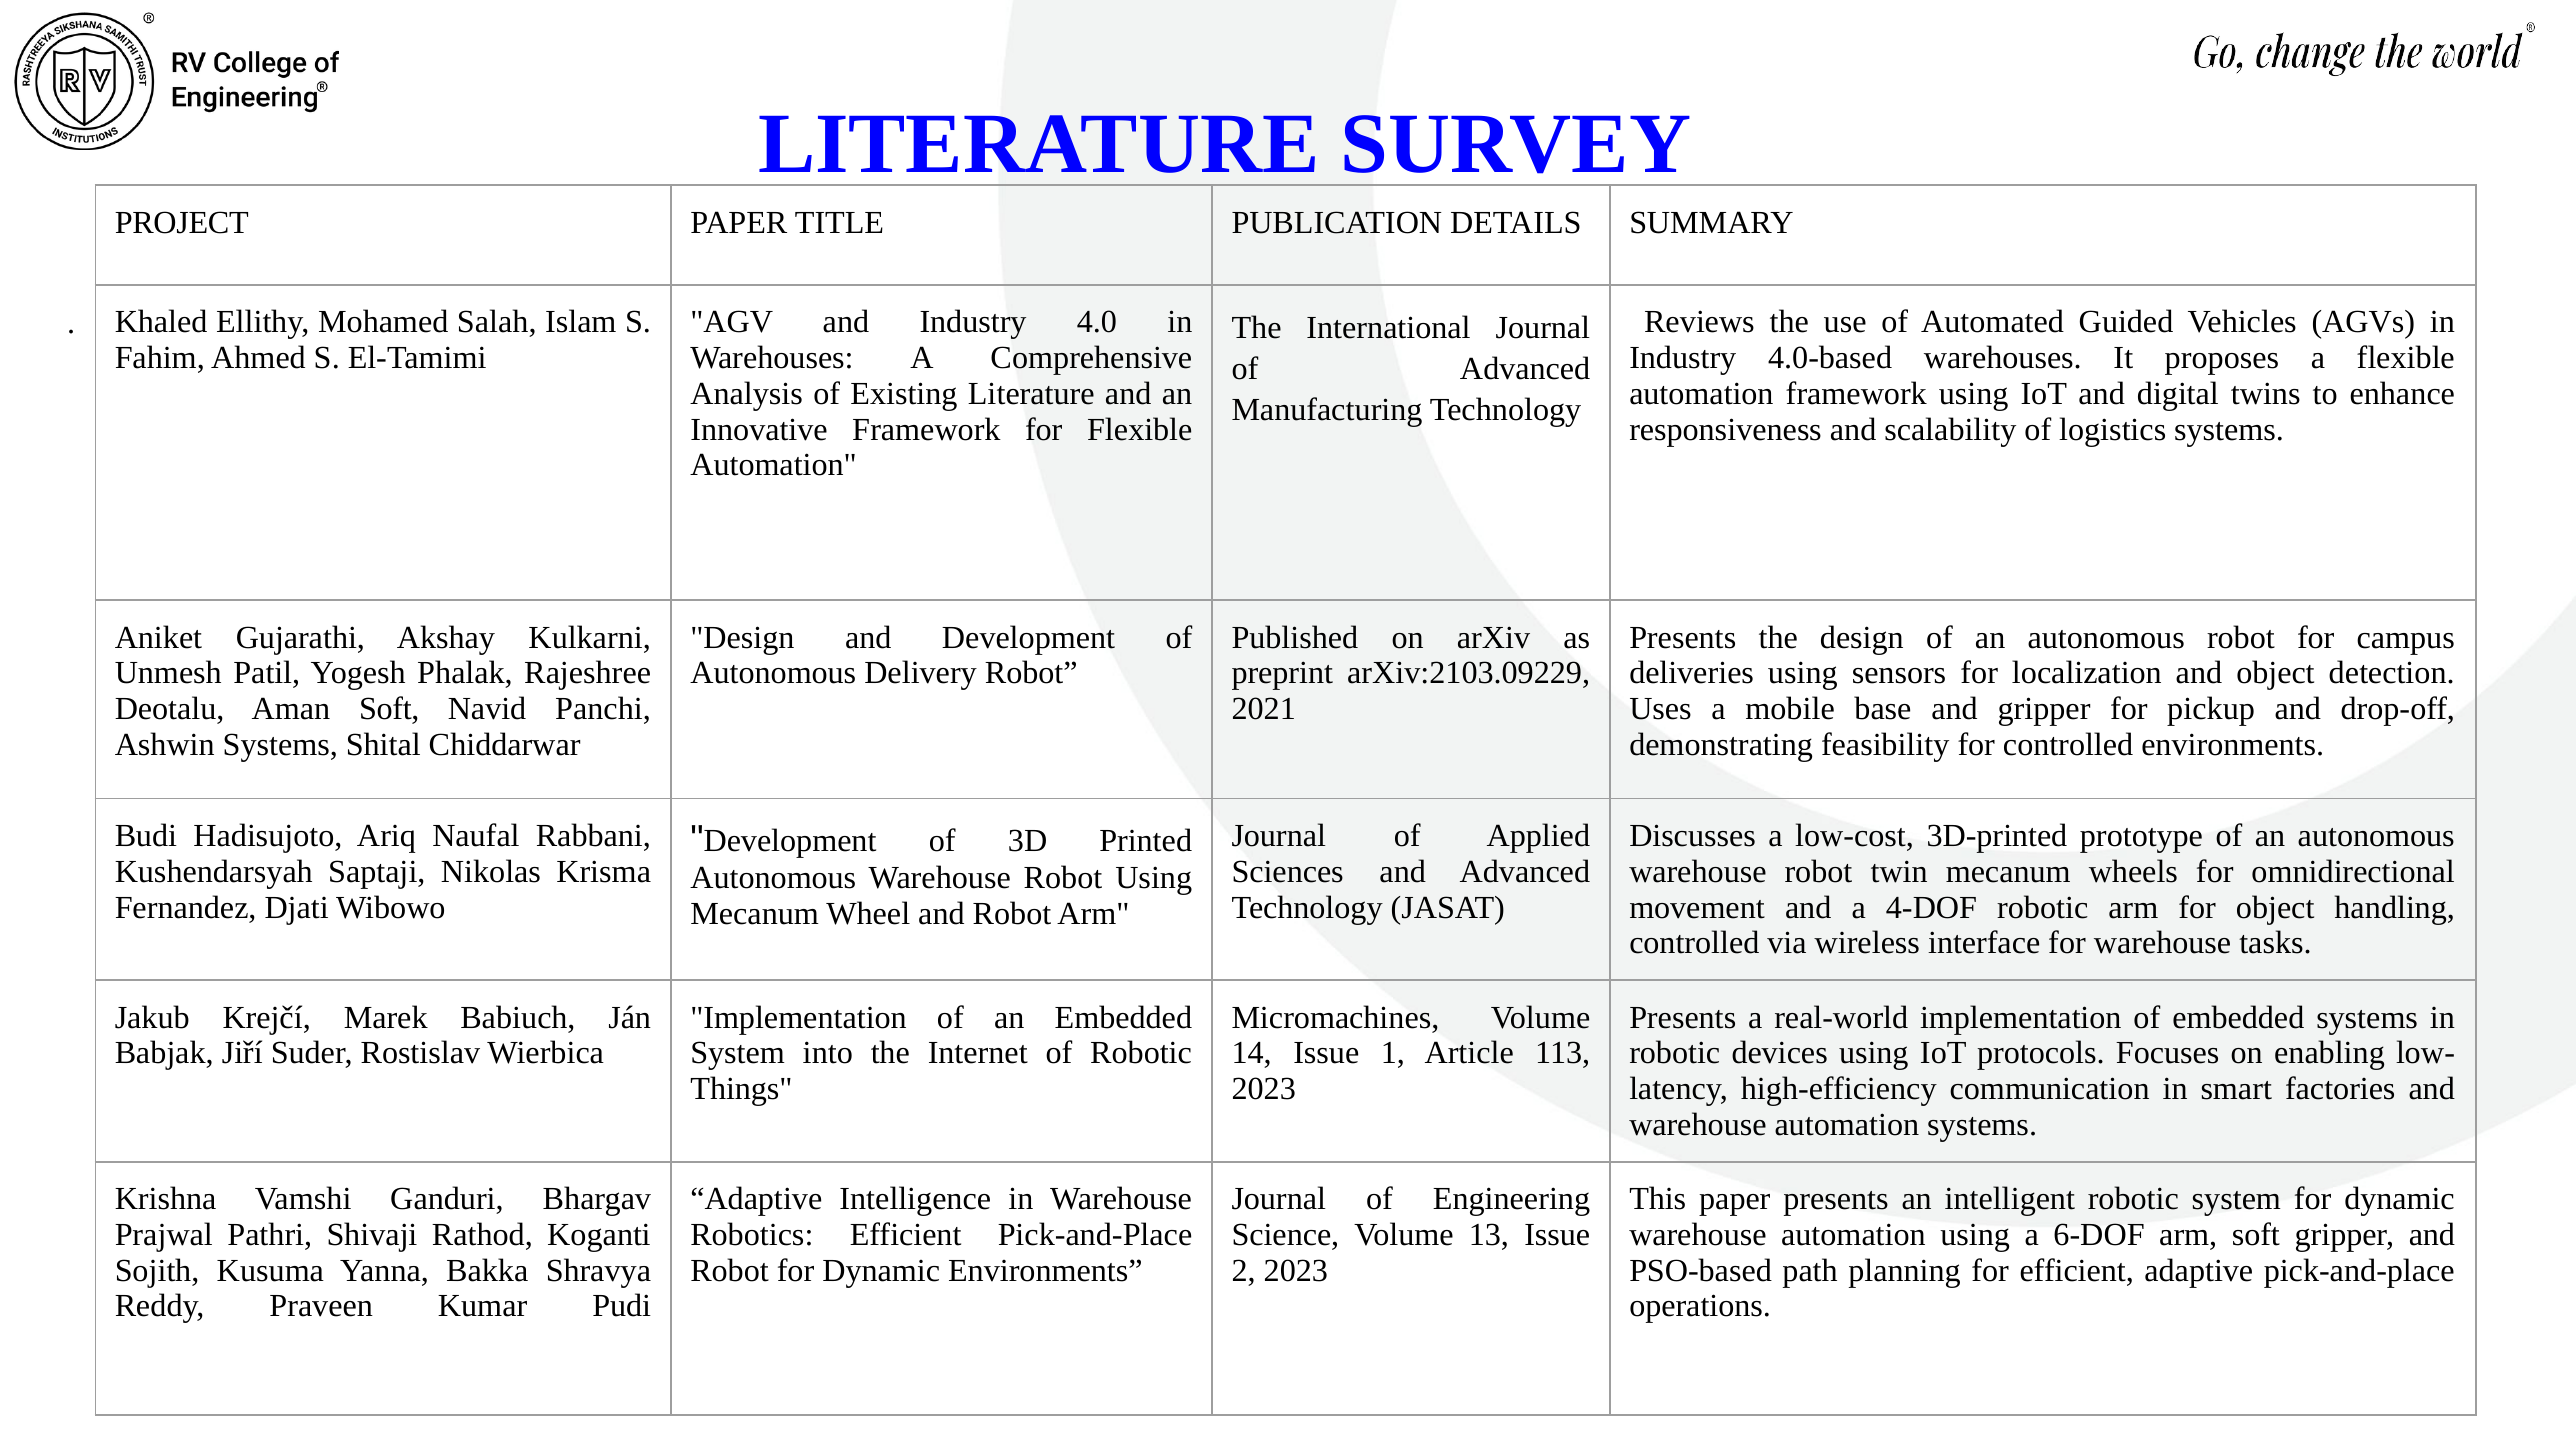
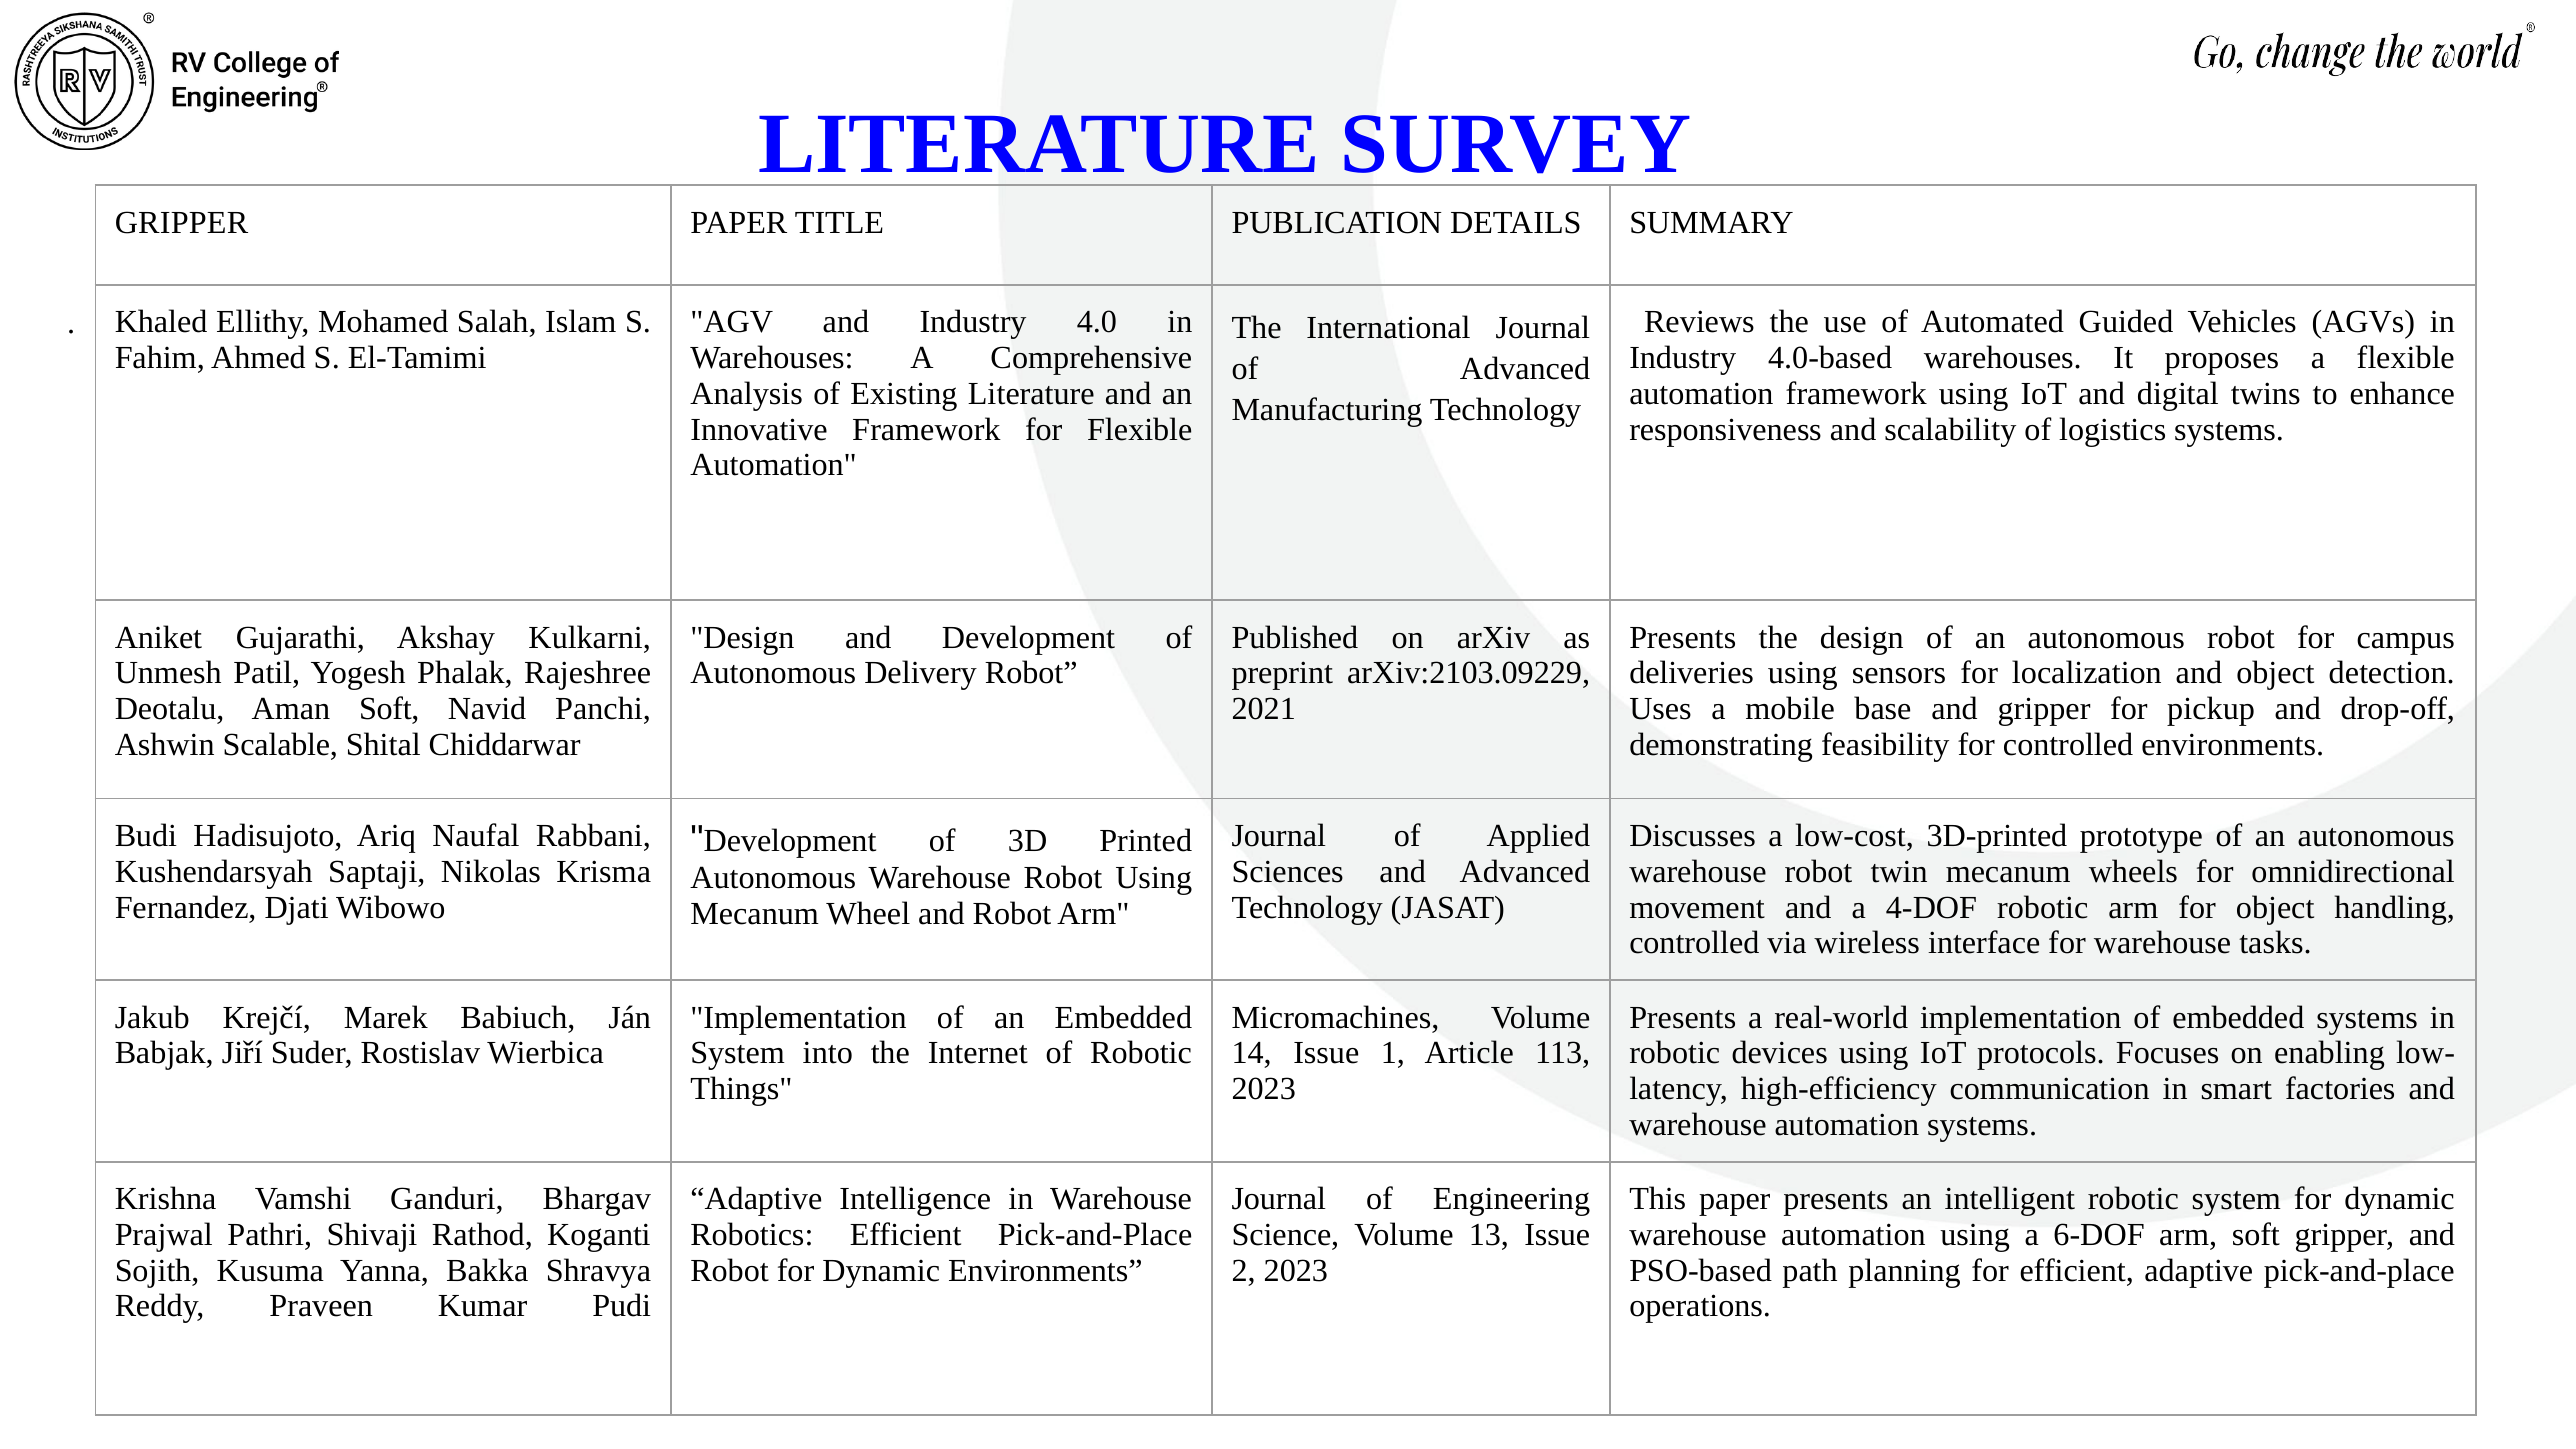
PROJECT at (182, 223): PROJECT -> GRIPPER
Ashwin Systems: Systems -> Scalable
